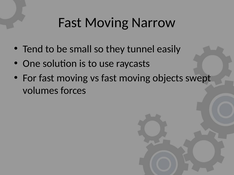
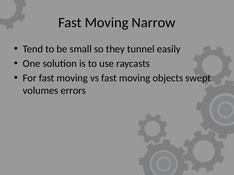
forces: forces -> errors
